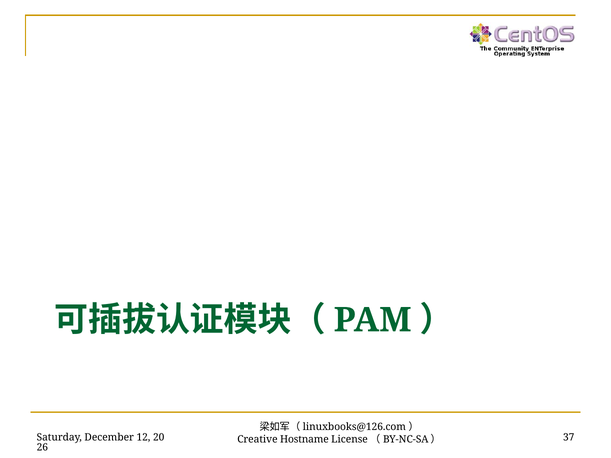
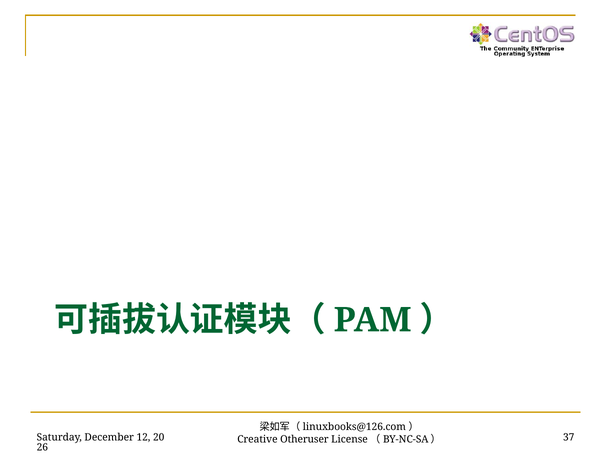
Hostname: Hostname -> Otheruser
